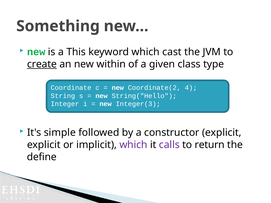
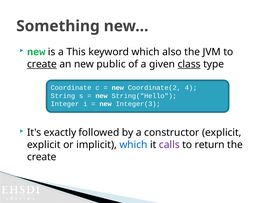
cast: cast -> also
within: within -> public
class underline: none -> present
simple: simple -> exactly
which at (133, 145) colour: purple -> blue
define at (42, 157): define -> create
